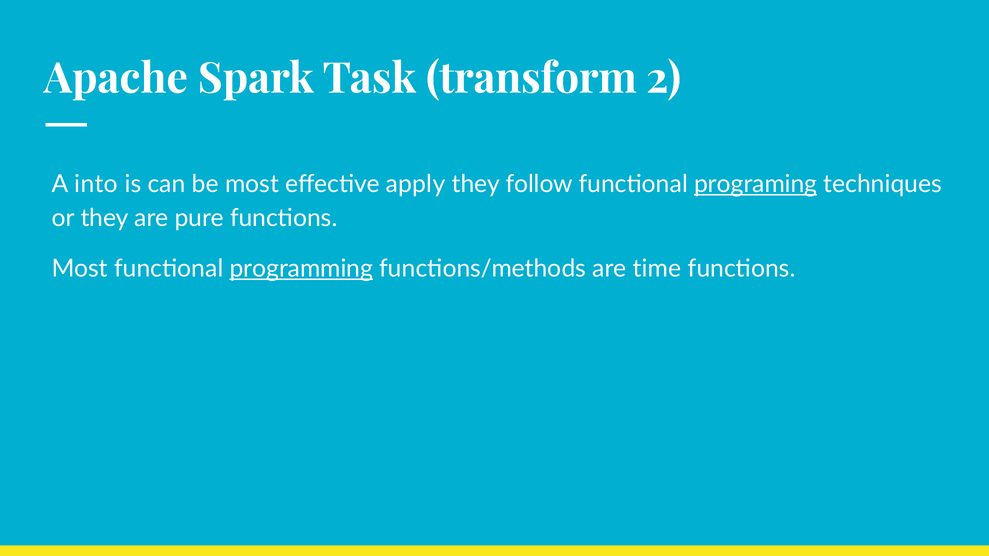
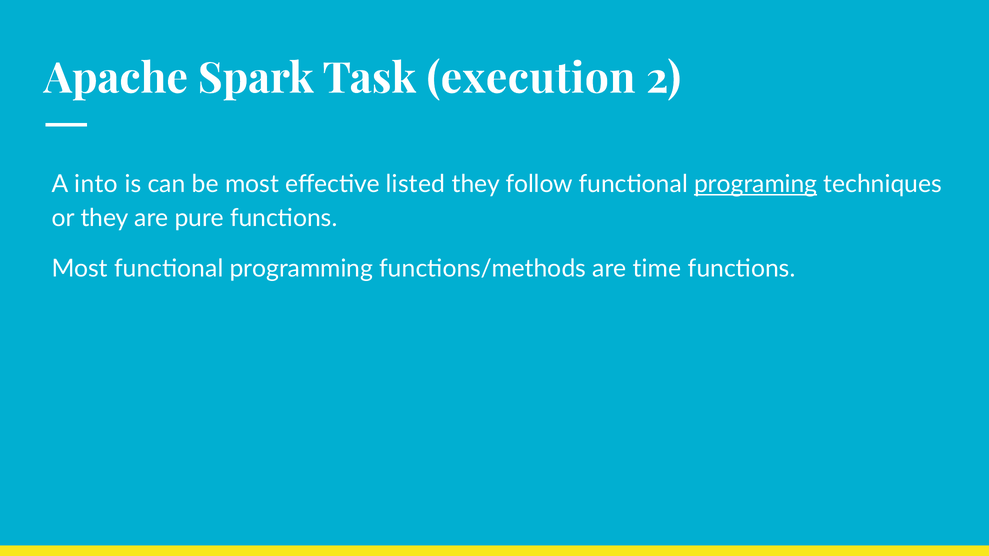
transform: transform -> execution
apply: apply -> listed
programming underline: present -> none
